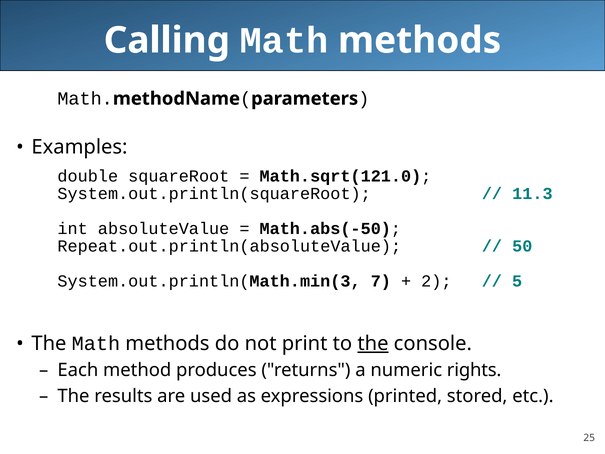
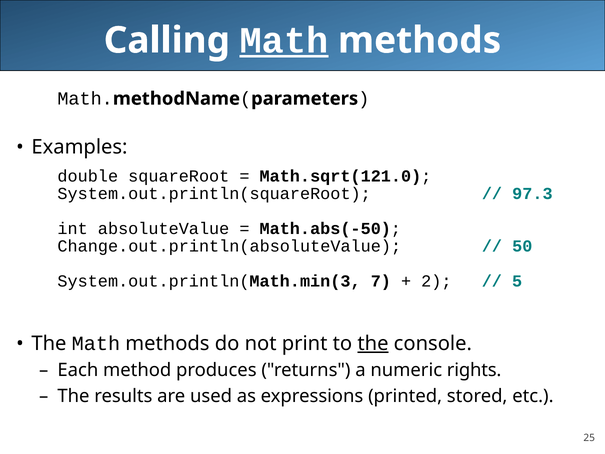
Math at (284, 40) underline: none -> present
11.3: 11.3 -> 97.3
Repeat.out.println(absoluteValue: Repeat.out.println(absoluteValue -> Change.out.println(absoluteValue
